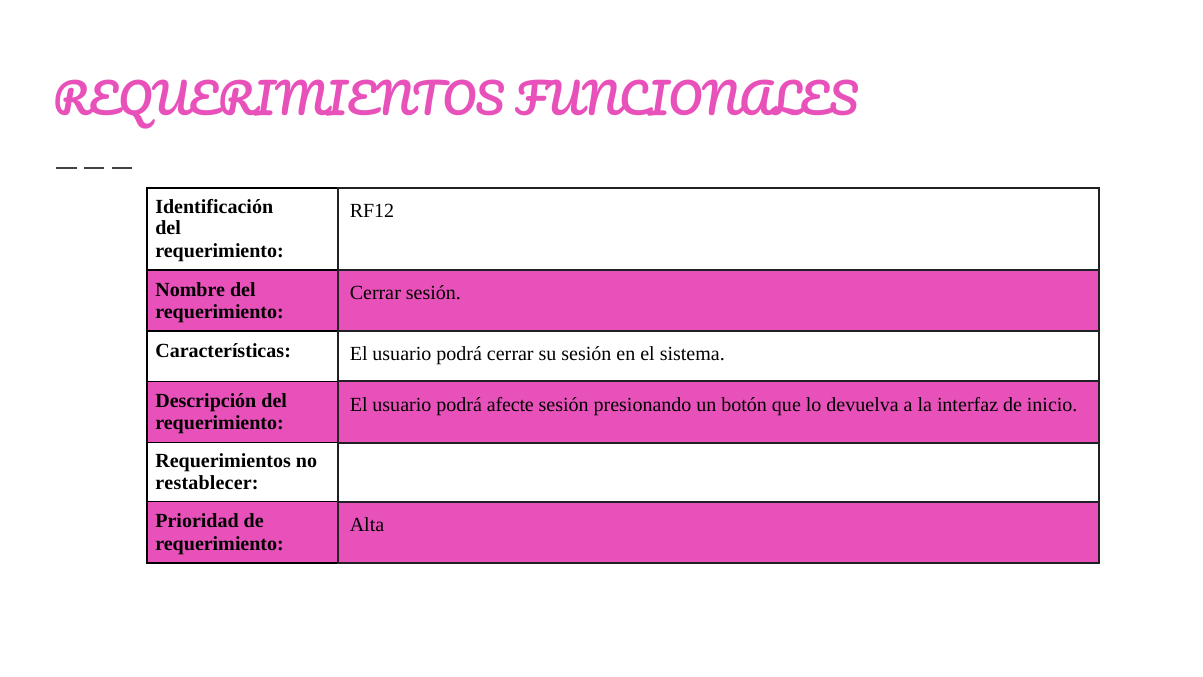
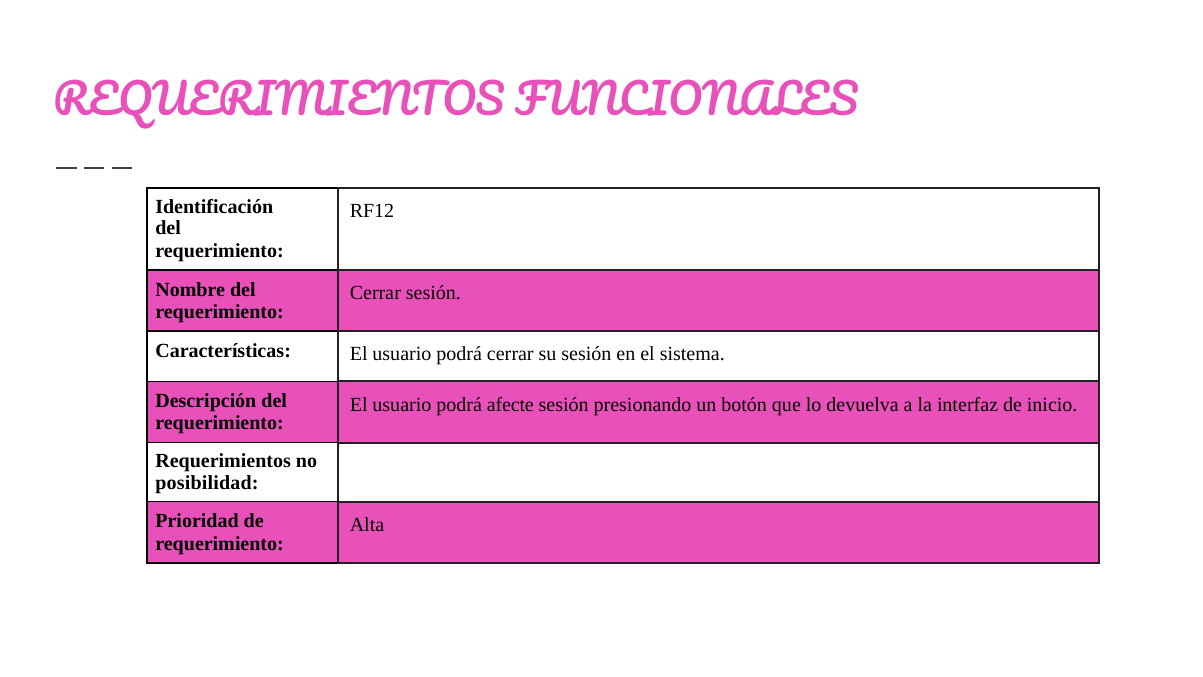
restablecer: restablecer -> posibilidad
